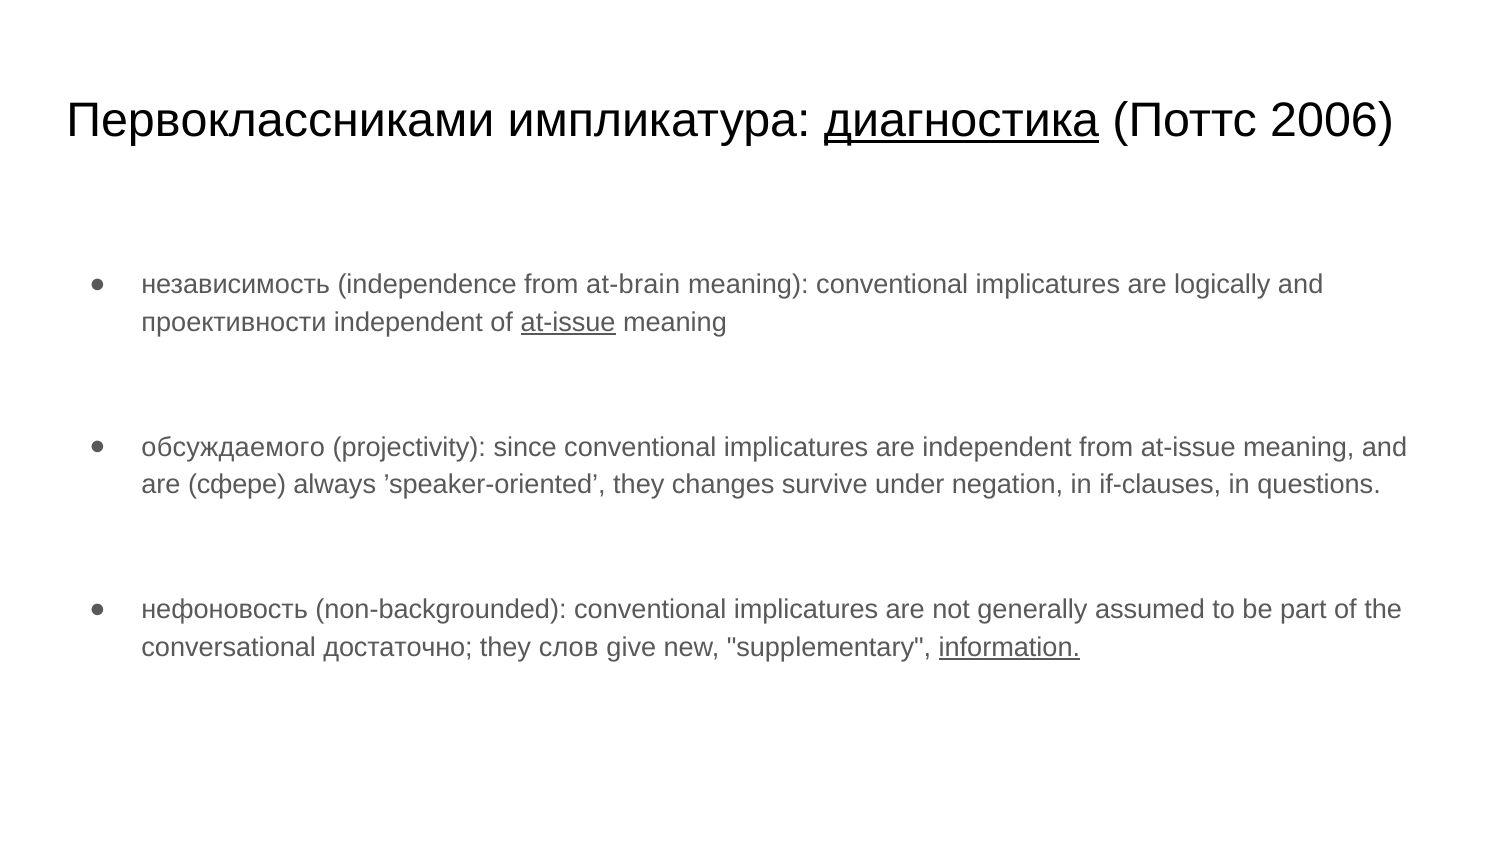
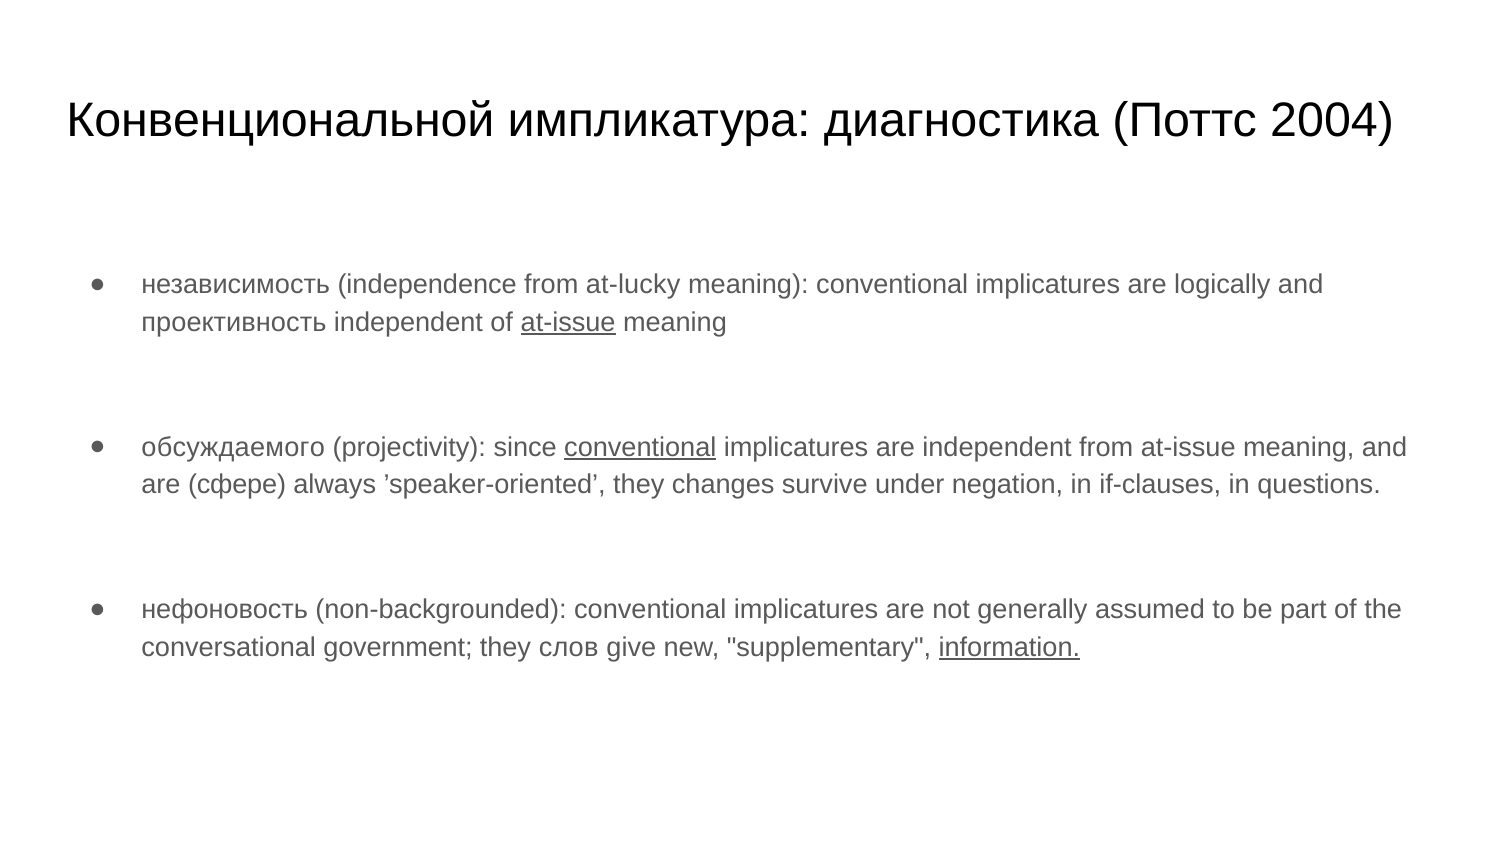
Первоклассниками: Первоклассниками -> Конвенциональной
диагностика underline: present -> none
2006: 2006 -> 2004
at-brain: at-brain -> at-lucky
проективности: проективности -> проективность
conventional at (640, 448) underline: none -> present
достаточно: достаточно -> government
